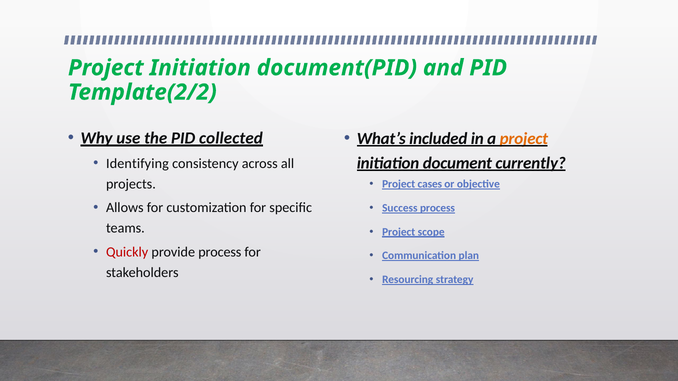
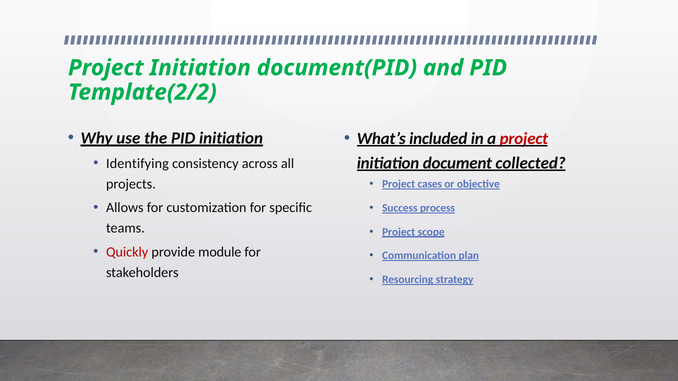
PID collected: collected -> initiation
project at (524, 139) colour: orange -> red
currently: currently -> collected
provide process: process -> module
